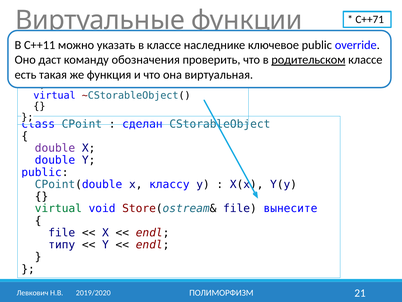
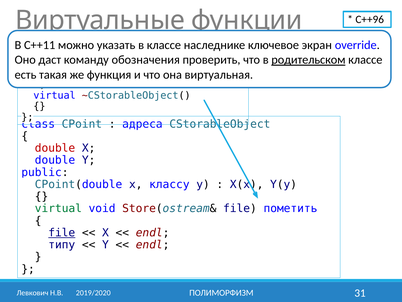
С++71: С++71 -> С++96
ключевое public: public -> экран
сделан: сделан -> адреса
double at (55, 148) colour: purple -> red
вынесите: вынесите -> пометить
file at (62, 232) underline: none -> present
21: 21 -> 31
